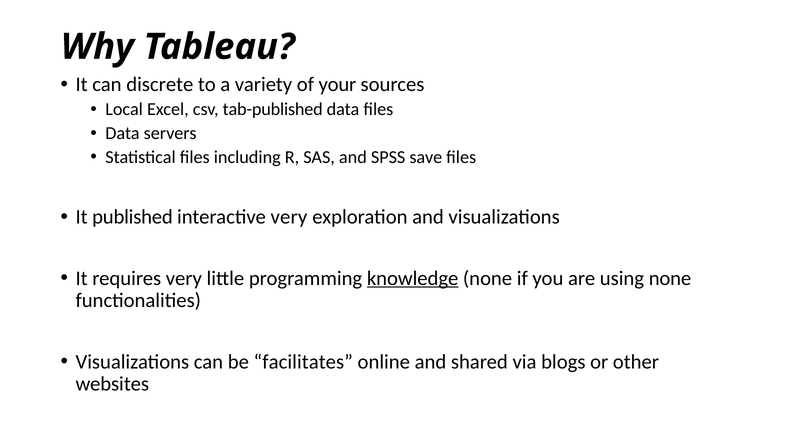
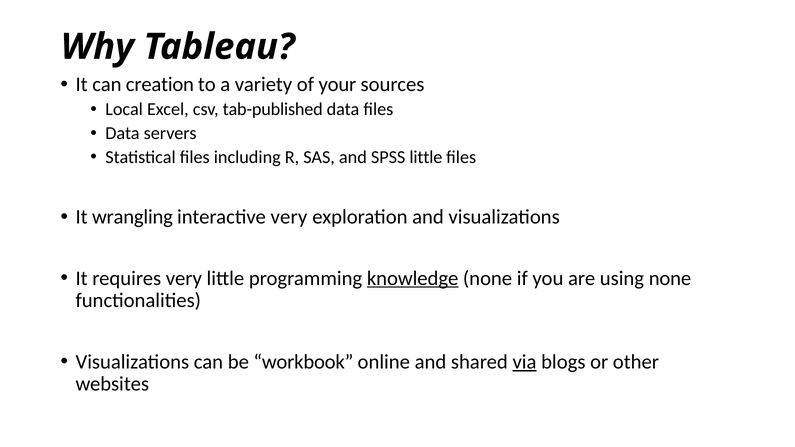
discrete: discrete -> creation
SPSS save: save -> little
published: published -> wrangling
facilitates: facilitates -> workbook
via underline: none -> present
